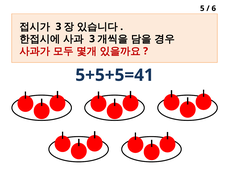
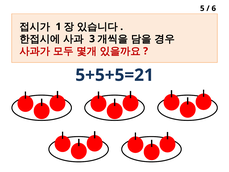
3 at (58, 27): 3 -> 1
5+5+5=41: 5+5+5=41 -> 5+5+5=21
